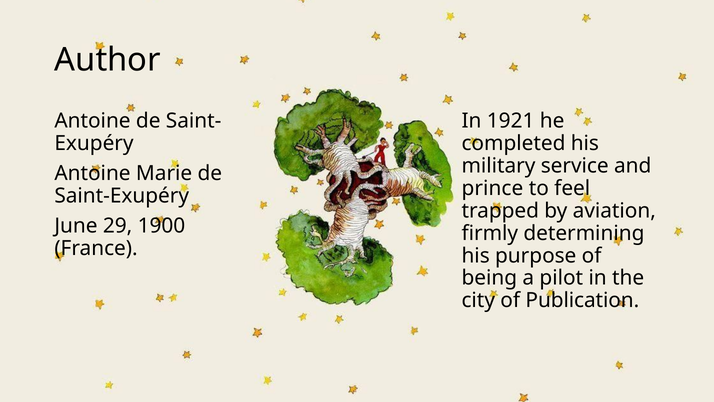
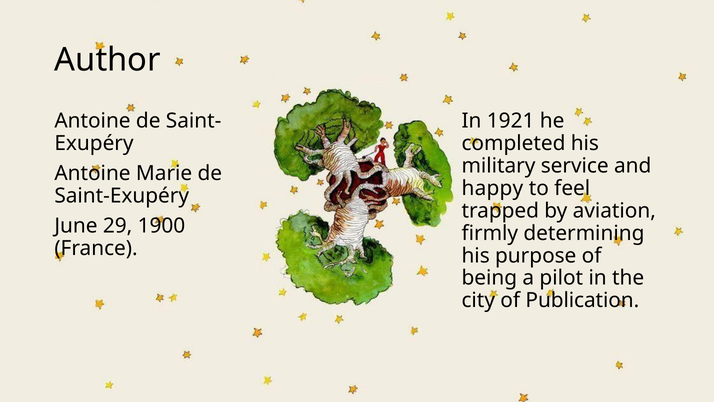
prince: prince -> happy
